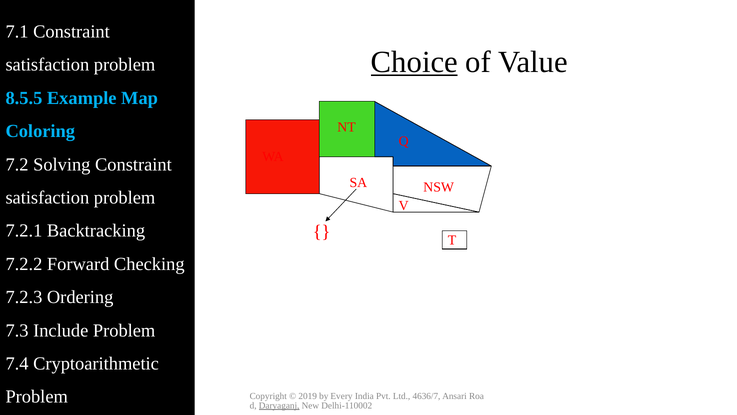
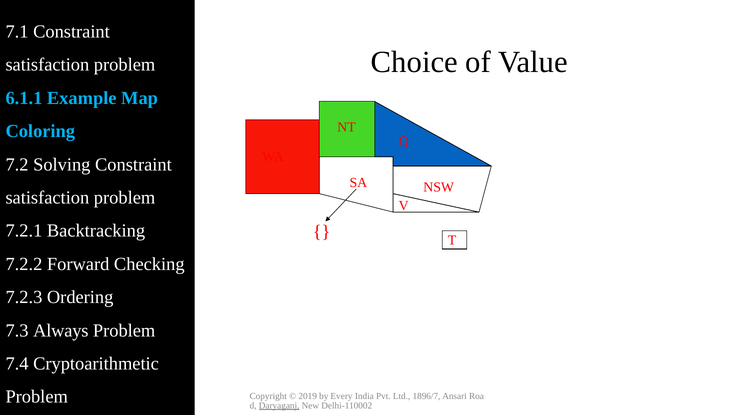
Choice underline: present -> none
8.5.5: 8.5.5 -> 6.1.1
Include: Include -> Always
4636/7: 4636/7 -> 1896/7
